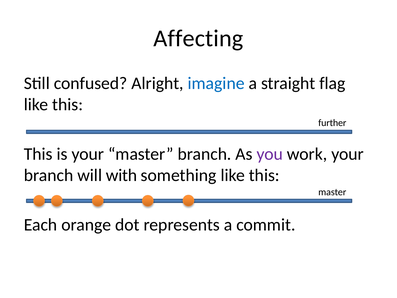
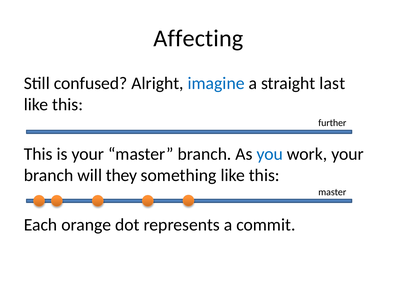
flag: flag -> last
you colour: purple -> blue
with: with -> they
